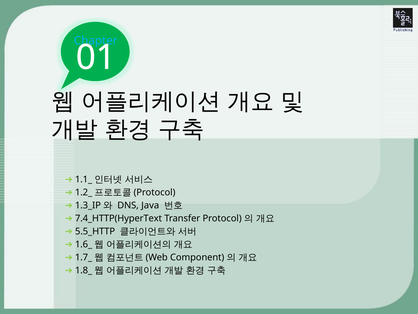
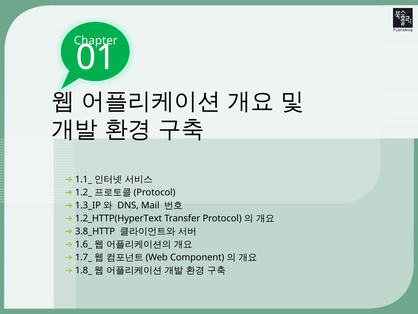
Chapter colour: light blue -> white
Java: Java -> Mail
7.4_HTTP(HyperText: 7.4_HTTP(HyperText -> 1.2_HTTP(HyperText
5.5_HTTP: 5.5_HTTP -> 3.8_HTTP
